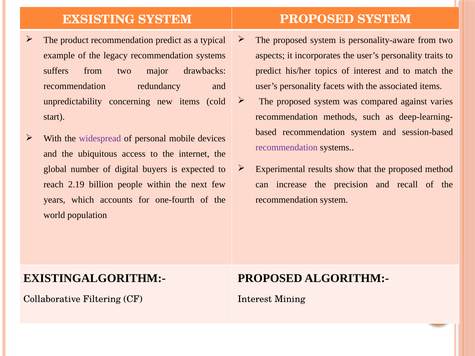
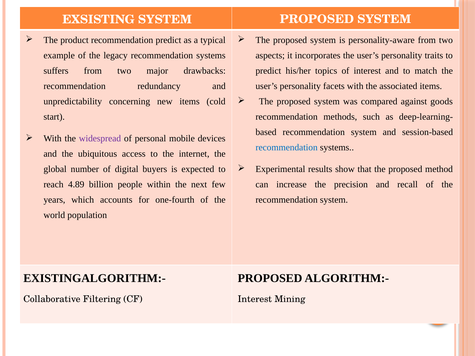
varies: varies -> goods
recommendation at (287, 147) colour: purple -> blue
2.19: 2.19 -> 4.89
